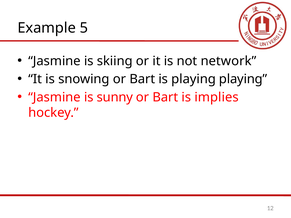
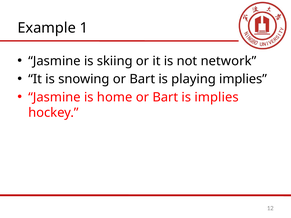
5: 5 -> 1
playing playing: playing -> implies
sunny: sunny -> home
